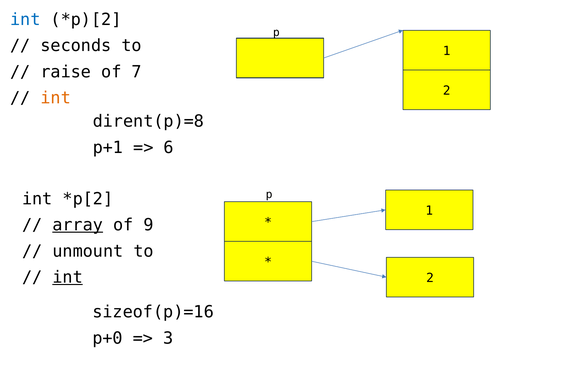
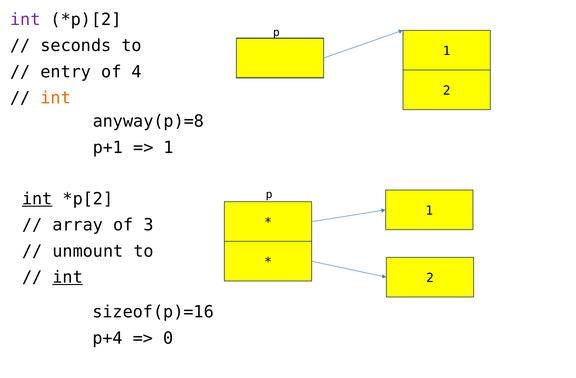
int at (25, 20) colour: blue -> purple
raise: raise -> entry
7: 7 -> 4
dirent(p)=8: dirent(p)=8 -> anyway(p)=8
6 at (169, 148): 6 -> 1
int at (37, 199) underline: none -> present
array underline: present -> none
9: 9 -> 3
p+0: p+0 -> p+4
3: 3 -> 0
